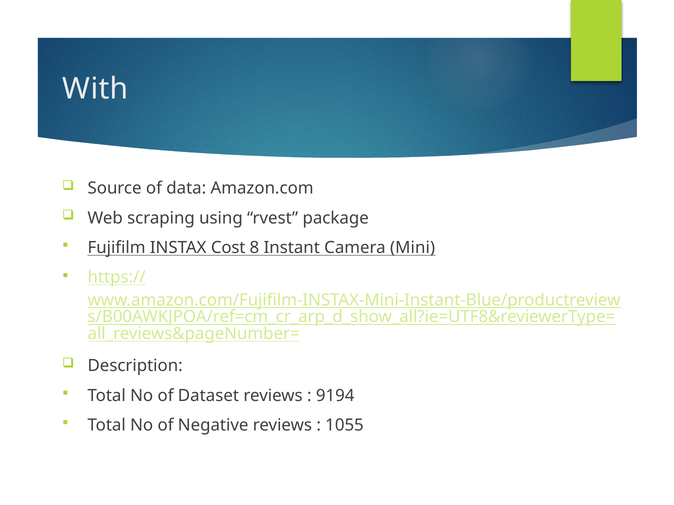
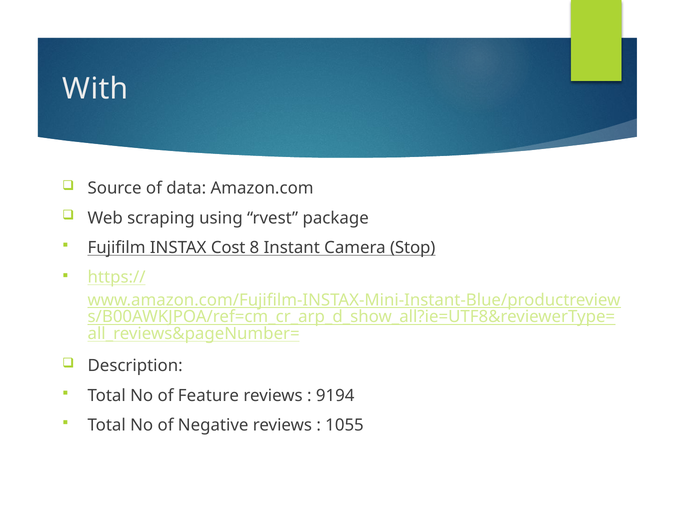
Mini: Mini -> Stop
Dataset: Dataset -> Feature
